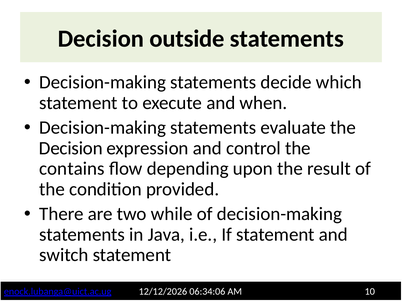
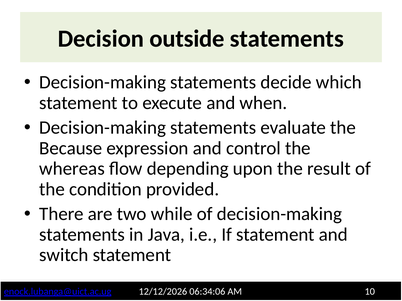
Decision at (71, 148): Decision -> Because
contains: contains -> whereas
